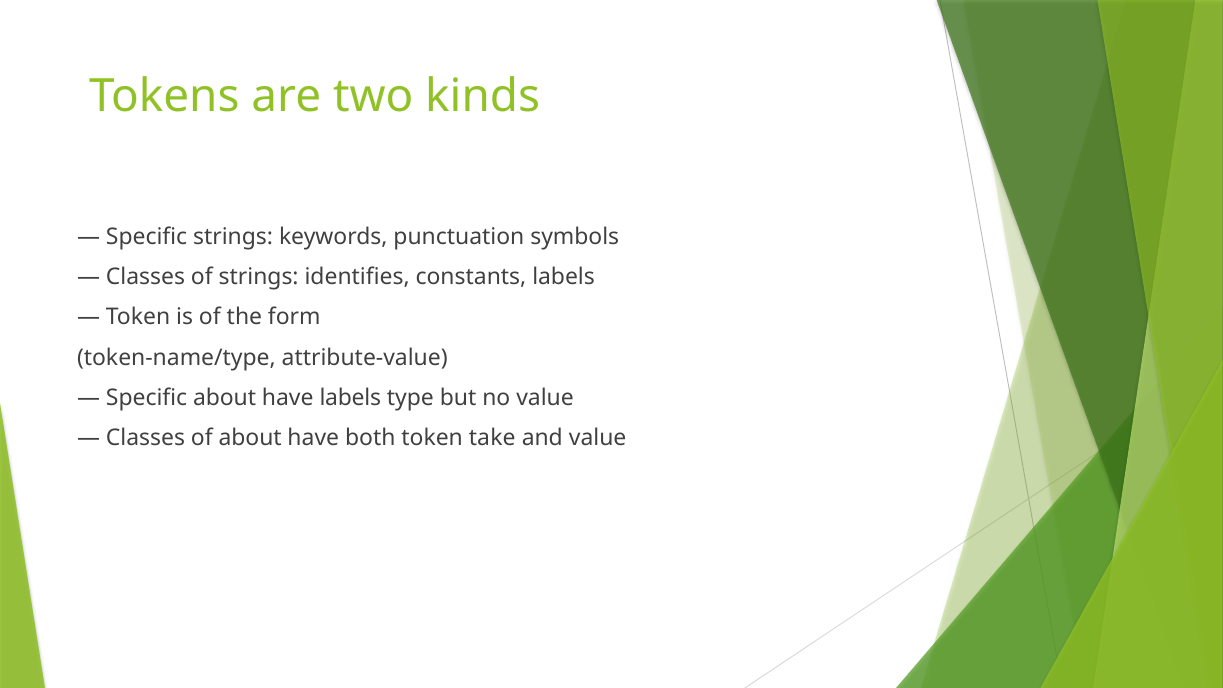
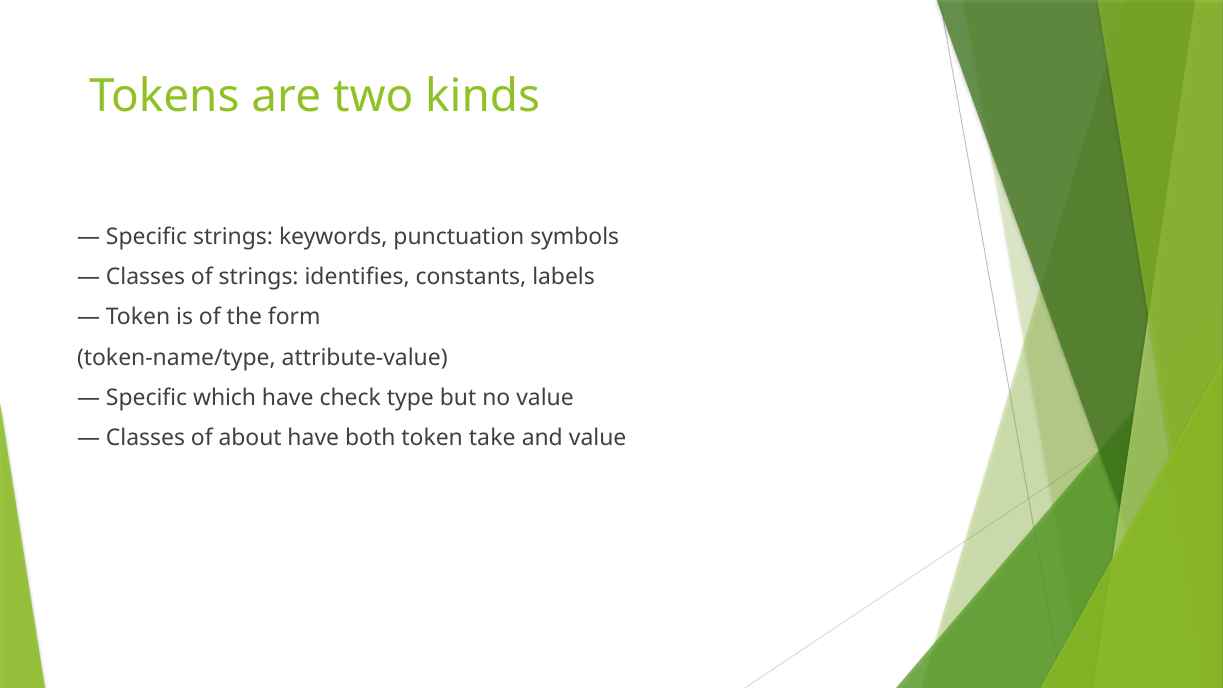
Specific about: about -> which
have labels: labels -> check
